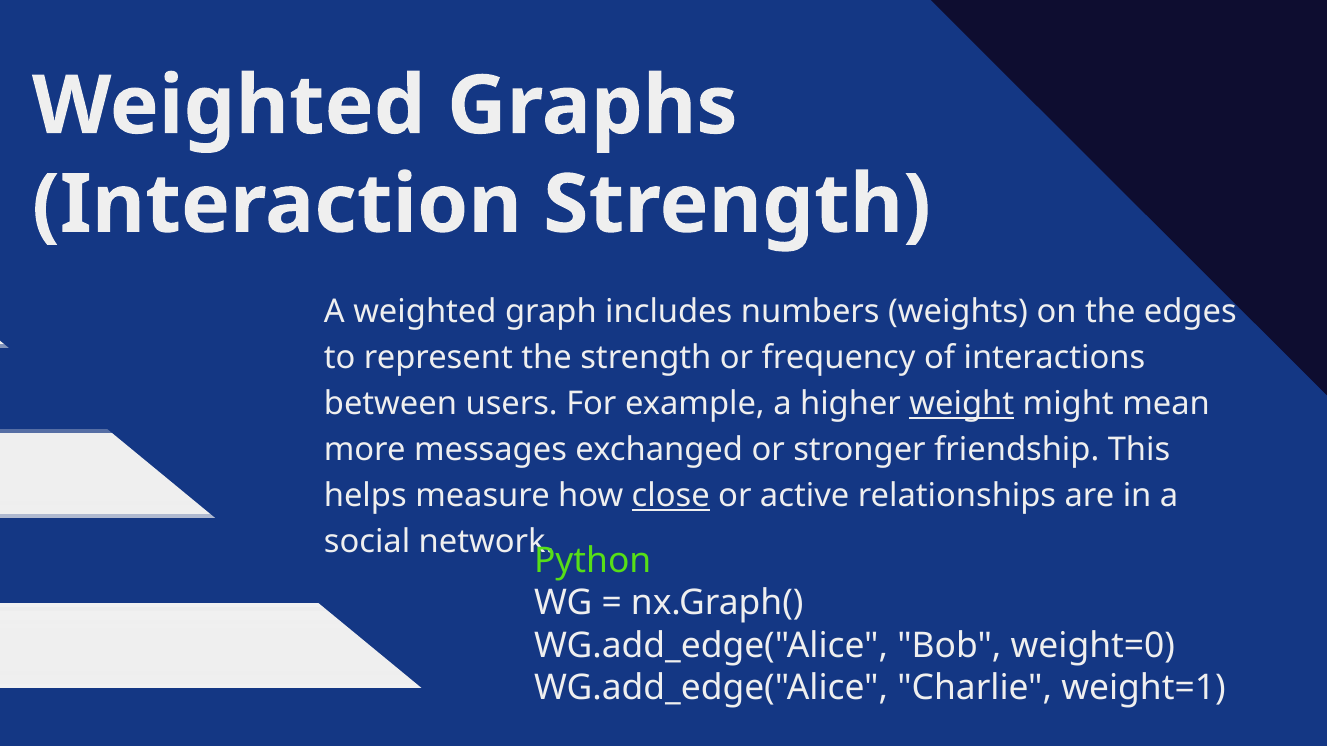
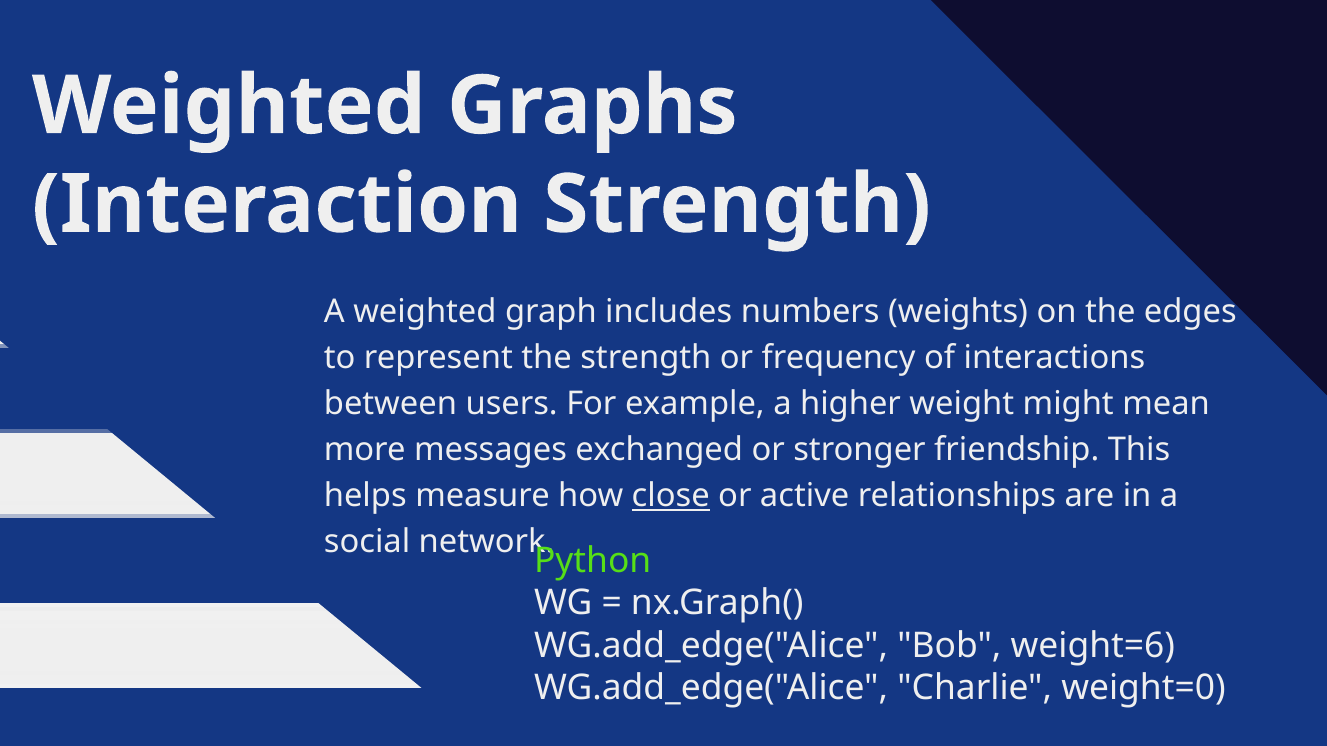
weight underline: present -> none
weight=0: weight=0 -> weight=6
weight=1: weight=1 -> weight=0
